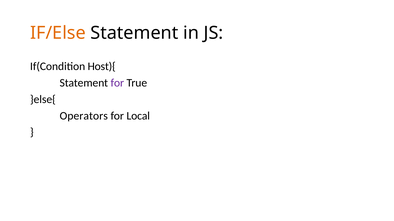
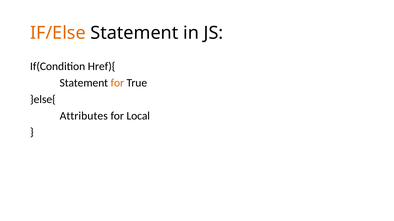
Host){: Host){ -> Href){
for at (117, 83) colour: purple -> orange
Operators: Operators -> Attributes
